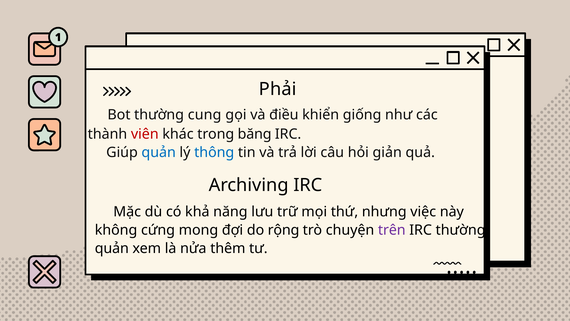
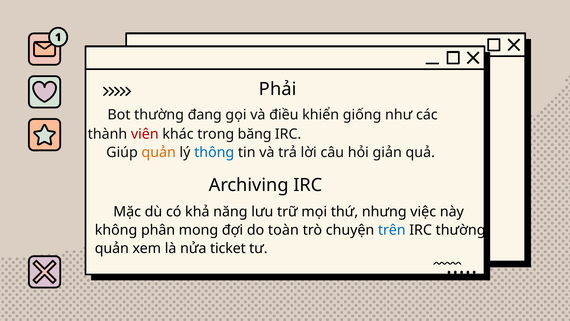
cung: cung -> đang
quản at (159, 152) colour: blue -> orange
cứng: cứng -> phân
rộng: rộng -> toàn
trên colour: purple -> blue
thêm: thêm -> ticket
